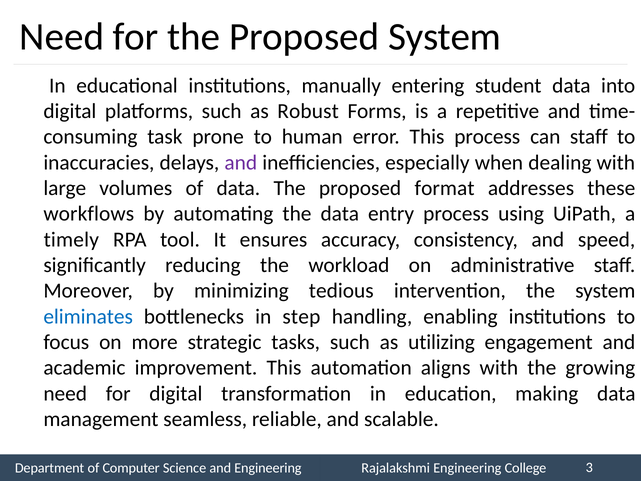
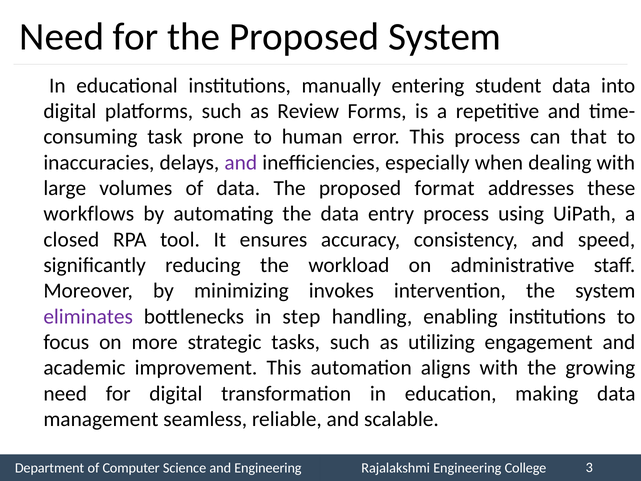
Robust: Robust -> Review
can staff: staff -> that
timely: timely -> closed
tedious: tedious -> invokes
eliminates colour: blue -> purple
